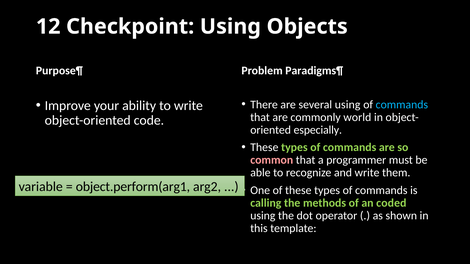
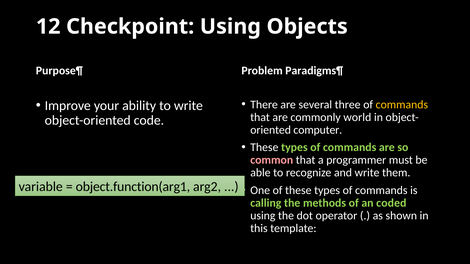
several using: using -> three
commands at (402, 105) colour: light blue -> yellow
especially: especially -> computer
object.perform(arg1: object.perform(arg1 -> object.function(arg1
